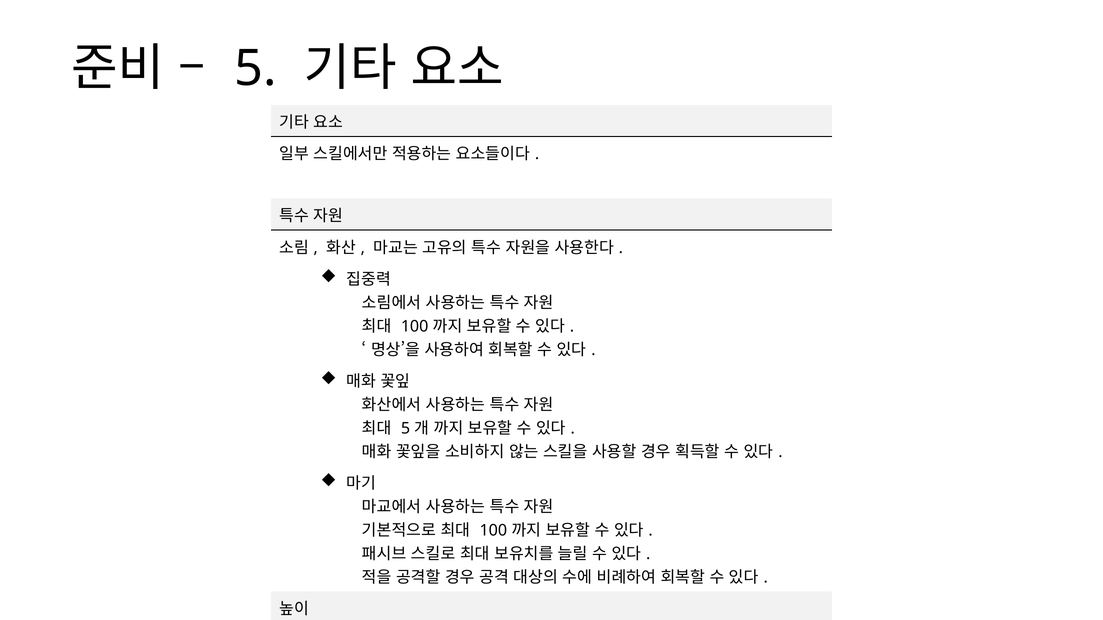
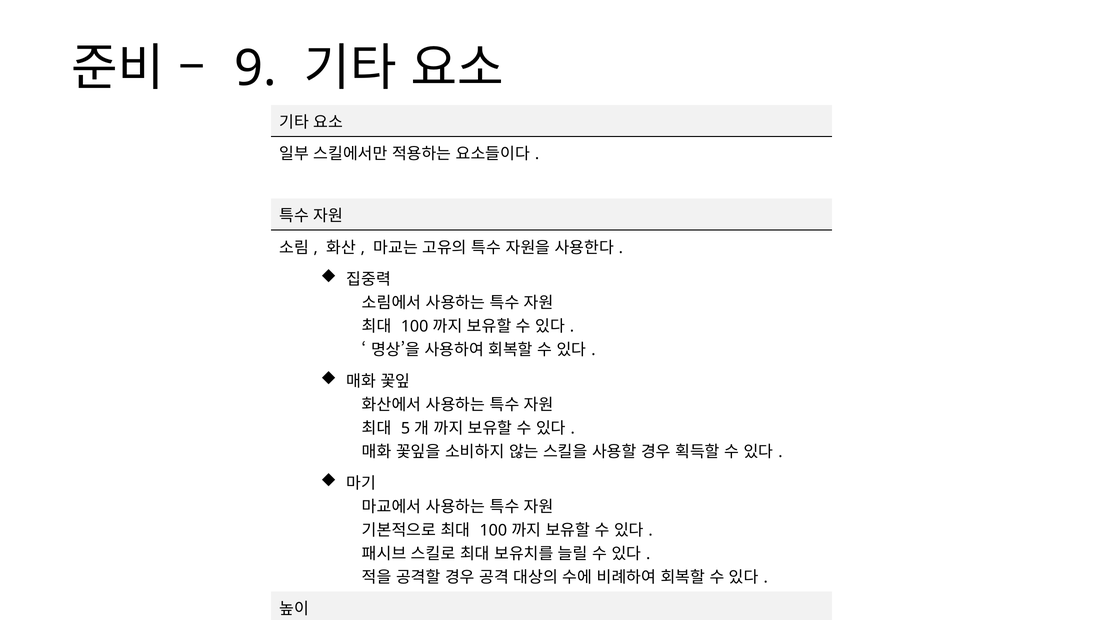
5 at (256, 69): 5 -> 9
